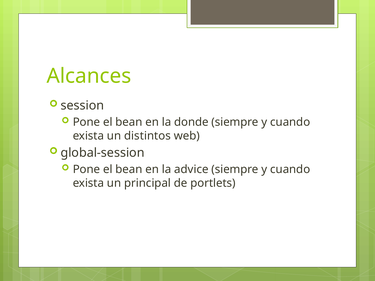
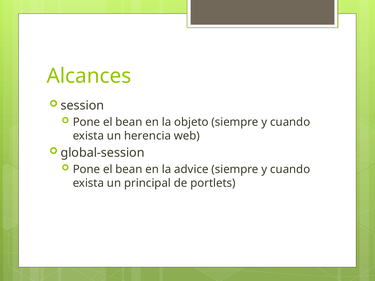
donde: donde -> objeto
distintos: distintos -> herencia
